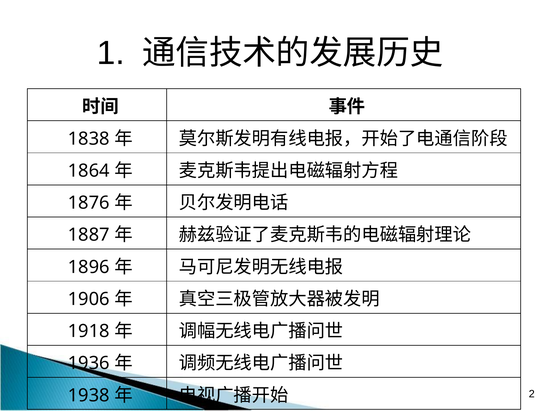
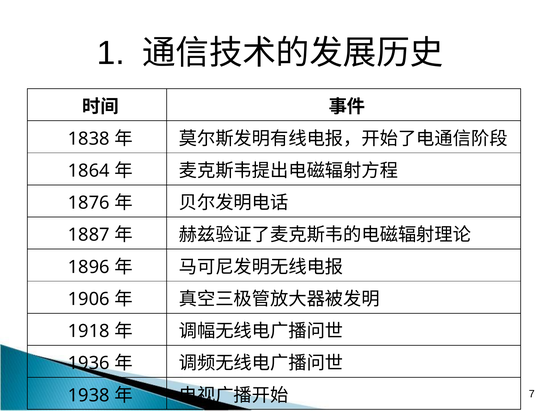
2: 2 -> 7
